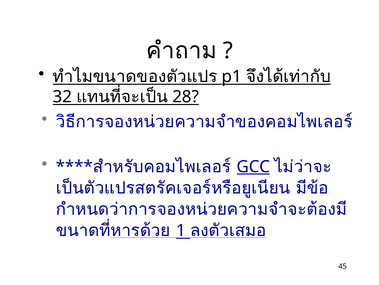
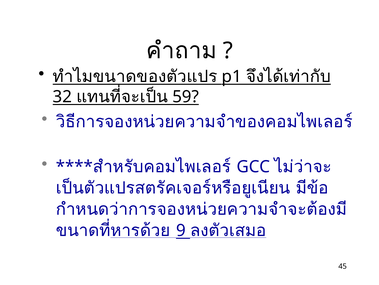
28: 28 -> 59
GCC underline: present -> none
1: 1 -> 9
